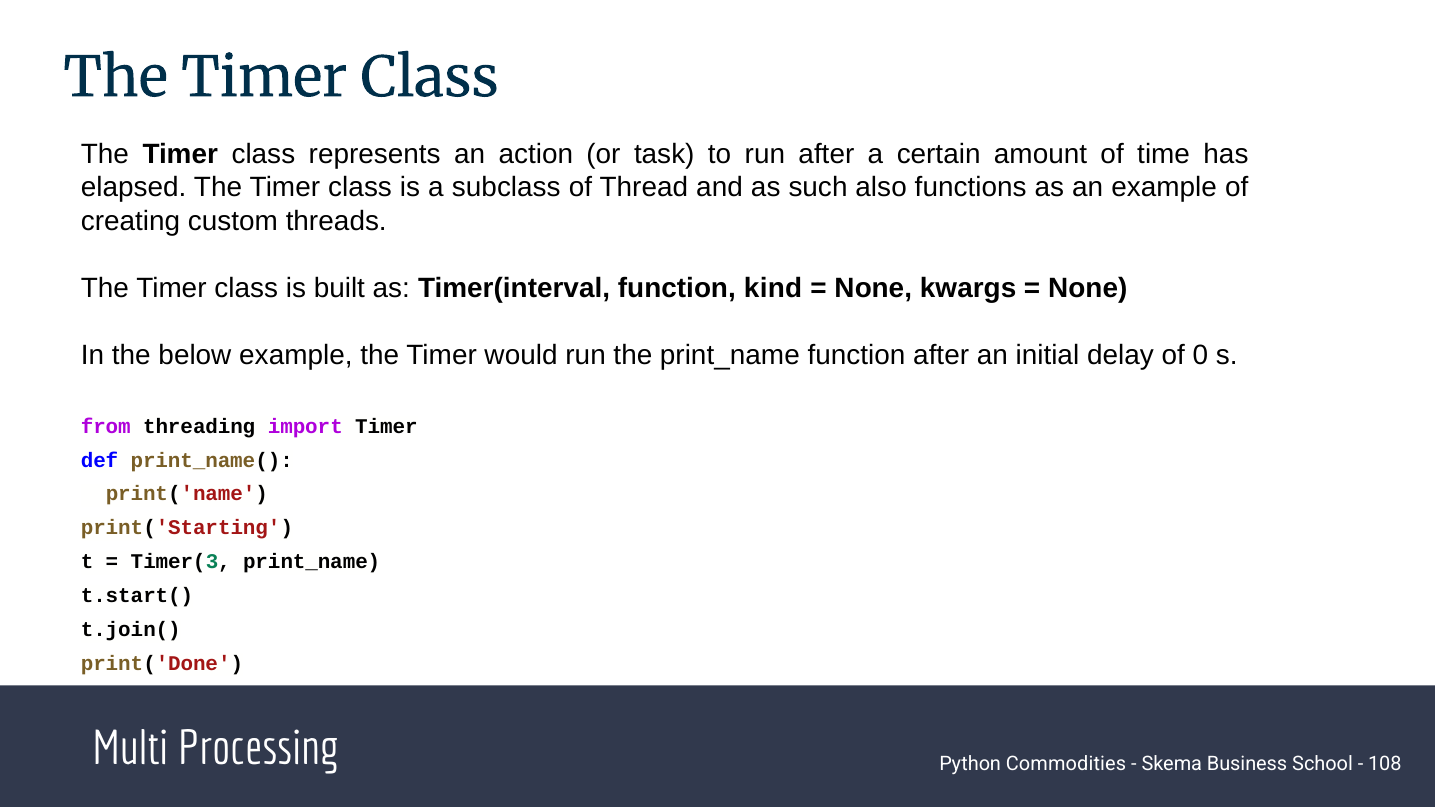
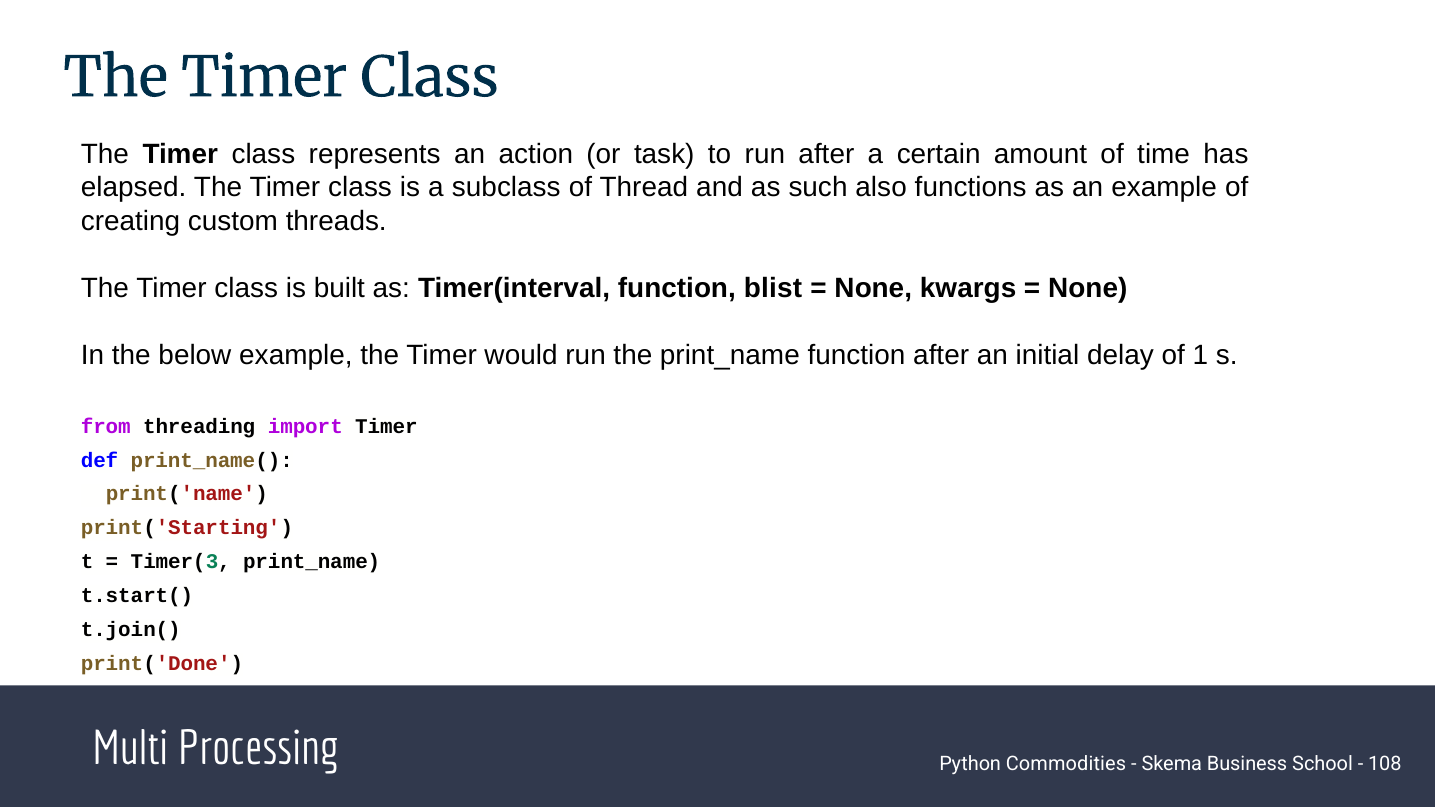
kind: kind -> blist
0: 0 -> 1
